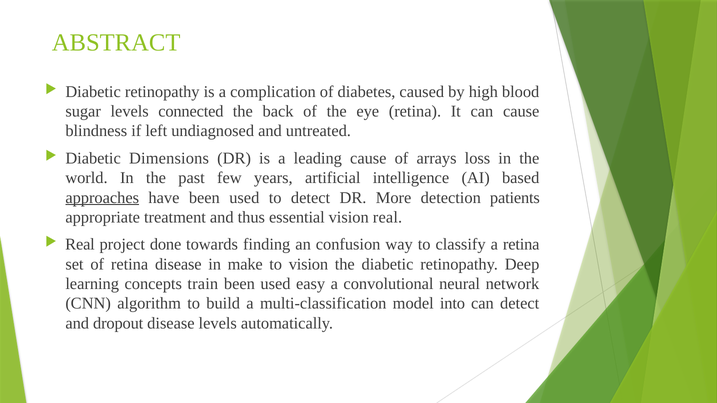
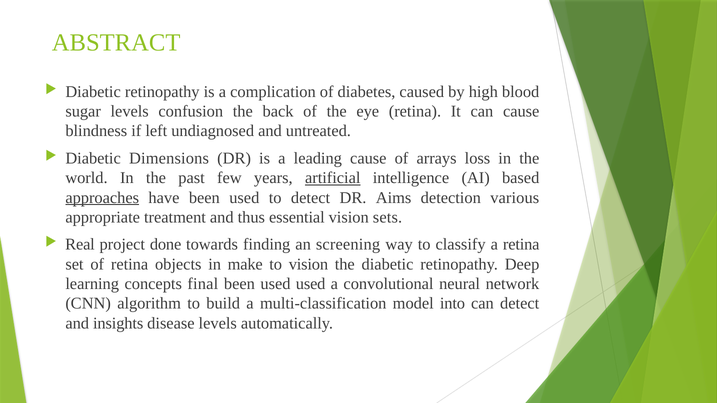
connected: connected -> confusion
artificial underline: none -> present
More: More -> Aims
patients: patients -> various
vision real: real -> sets
confusion: confusion -> screening
retina disease: disease -> objects
train: train -> final
used easy: easy -> used
dropout: dropout -> insights
